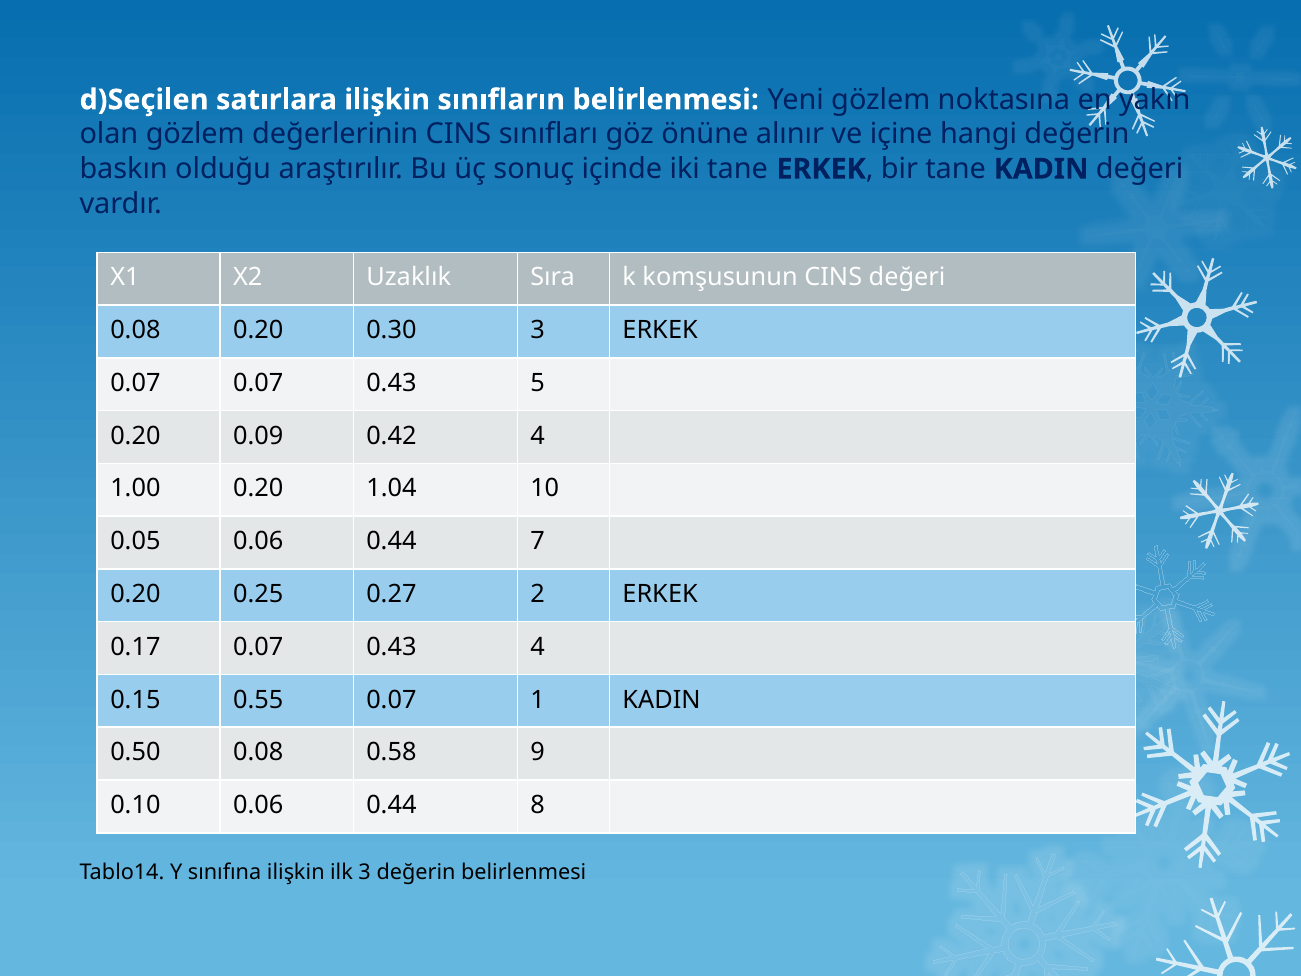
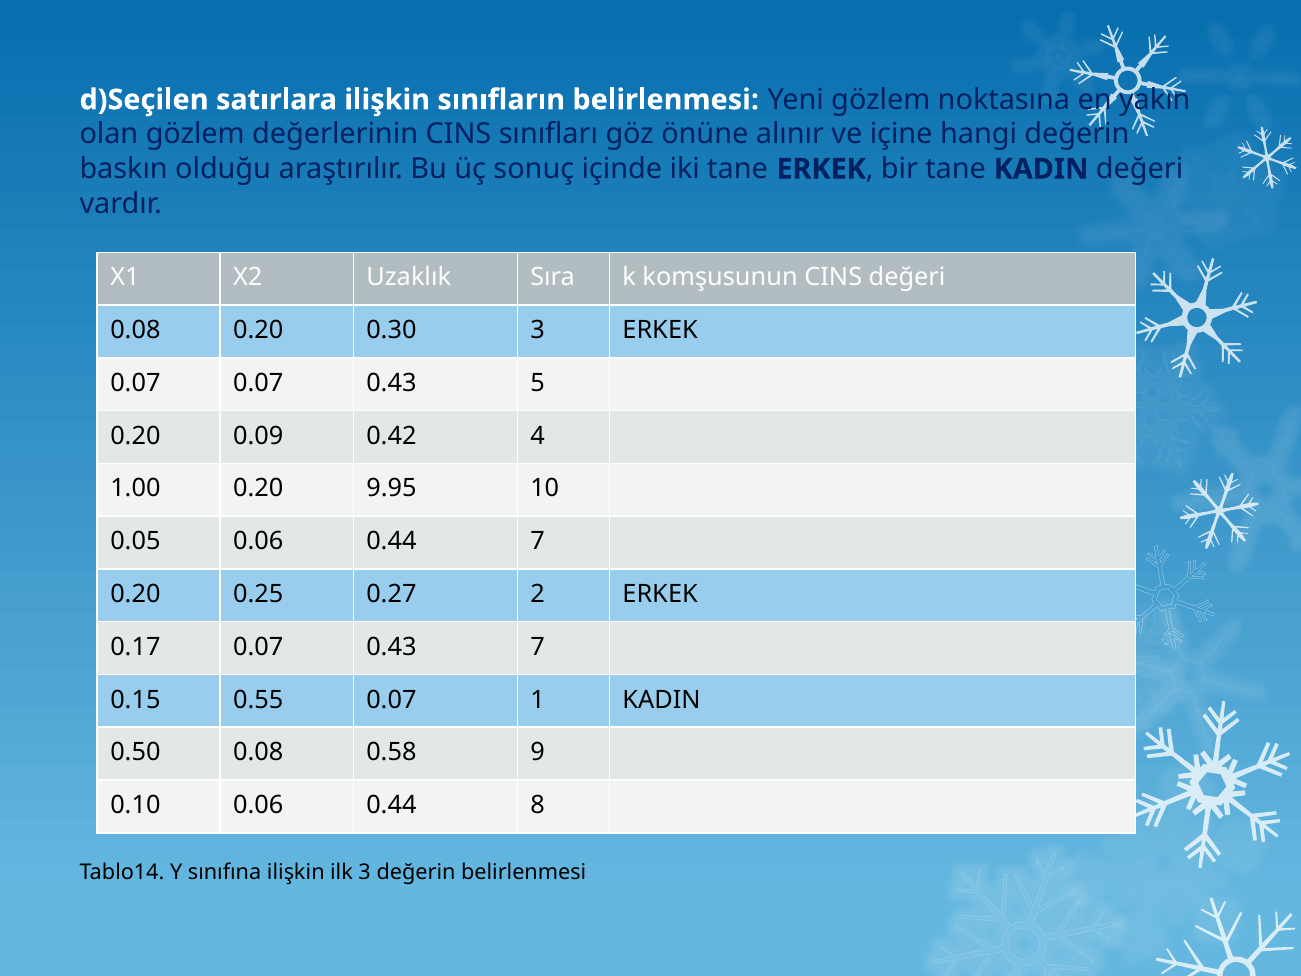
1.04: 1.04 -> 9.95
0.43 4: 4 -> 7
